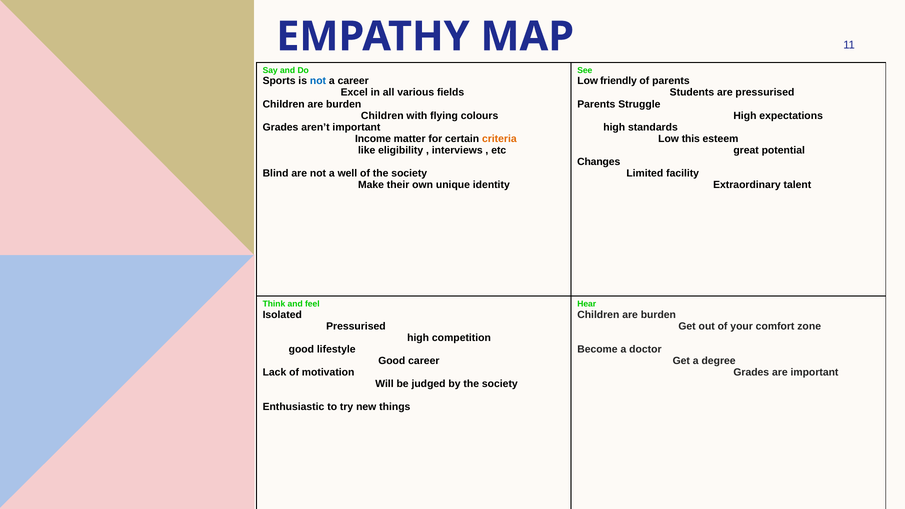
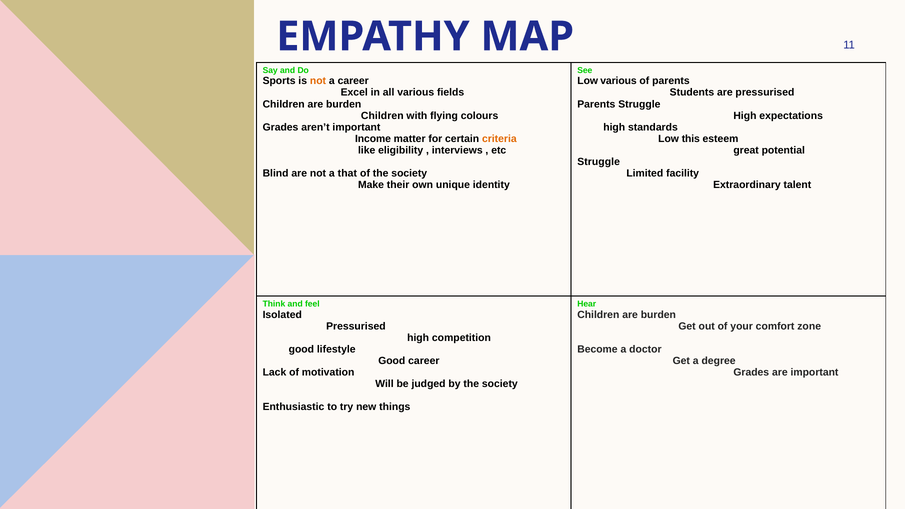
not at (318, 81) colour: blue -> orange
Low friendly: friendly -> various
Changes at (599, 162): Changes -> Struggle
well: well -> that
